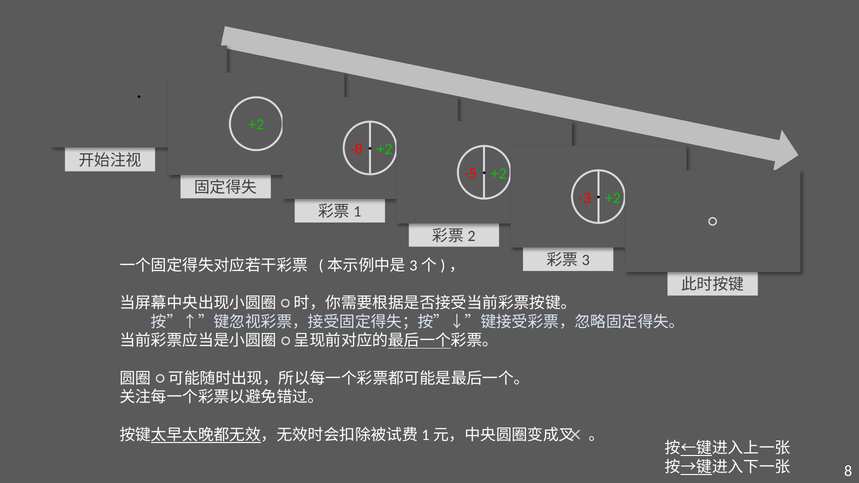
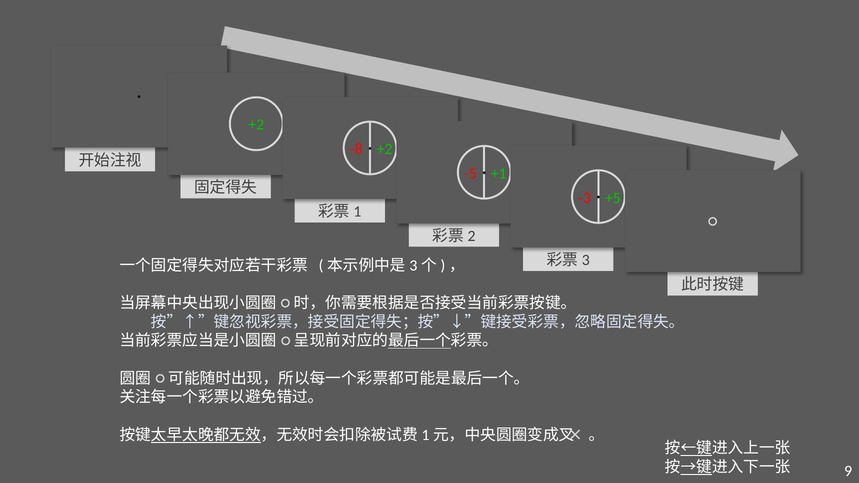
-5 +2: +2 -> +1
-3 +2: +2 -> +5
8: 8 -> 9
